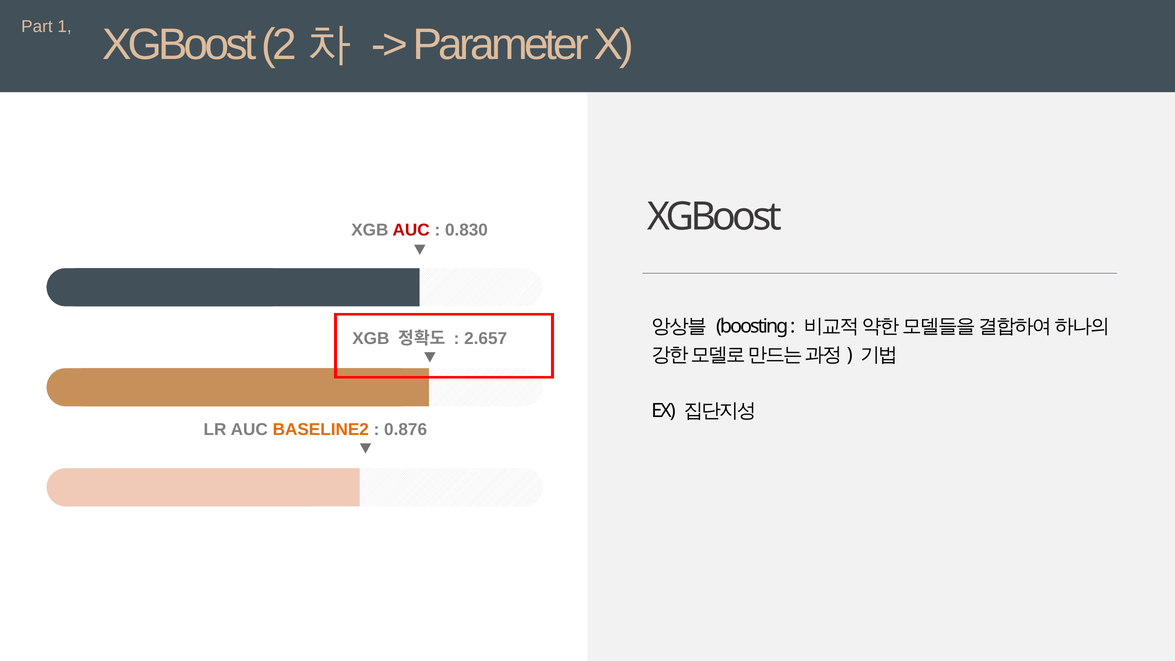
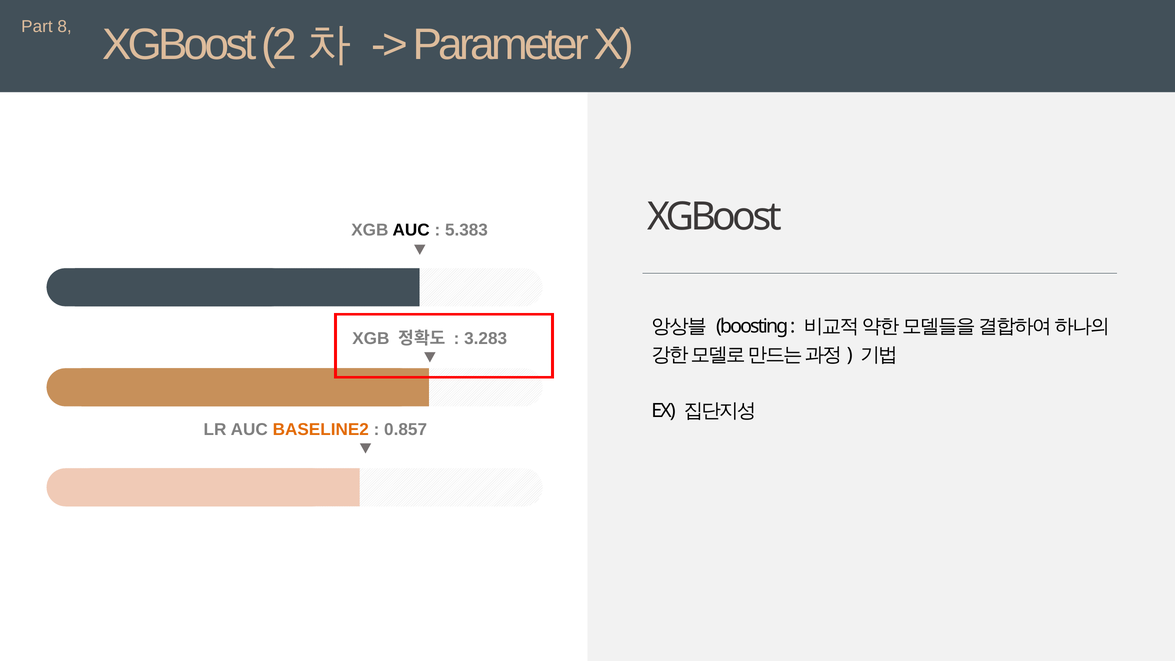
1: 1 -> 8
AUC at (411, 230) colour: red -> black
0.830: 0.830 -> 5.383
2.657: 2.657 -> 3.283
0.876: 0.876 -> 0.857
